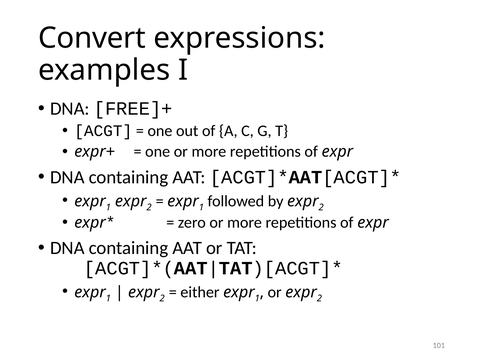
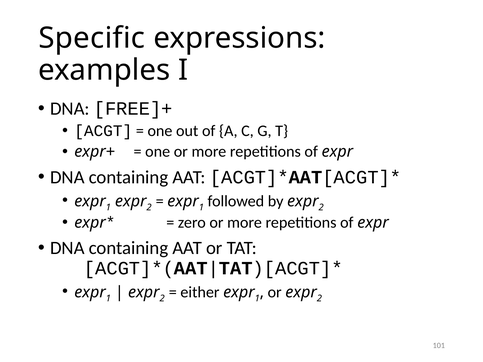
Convert: Convert -> Specific
